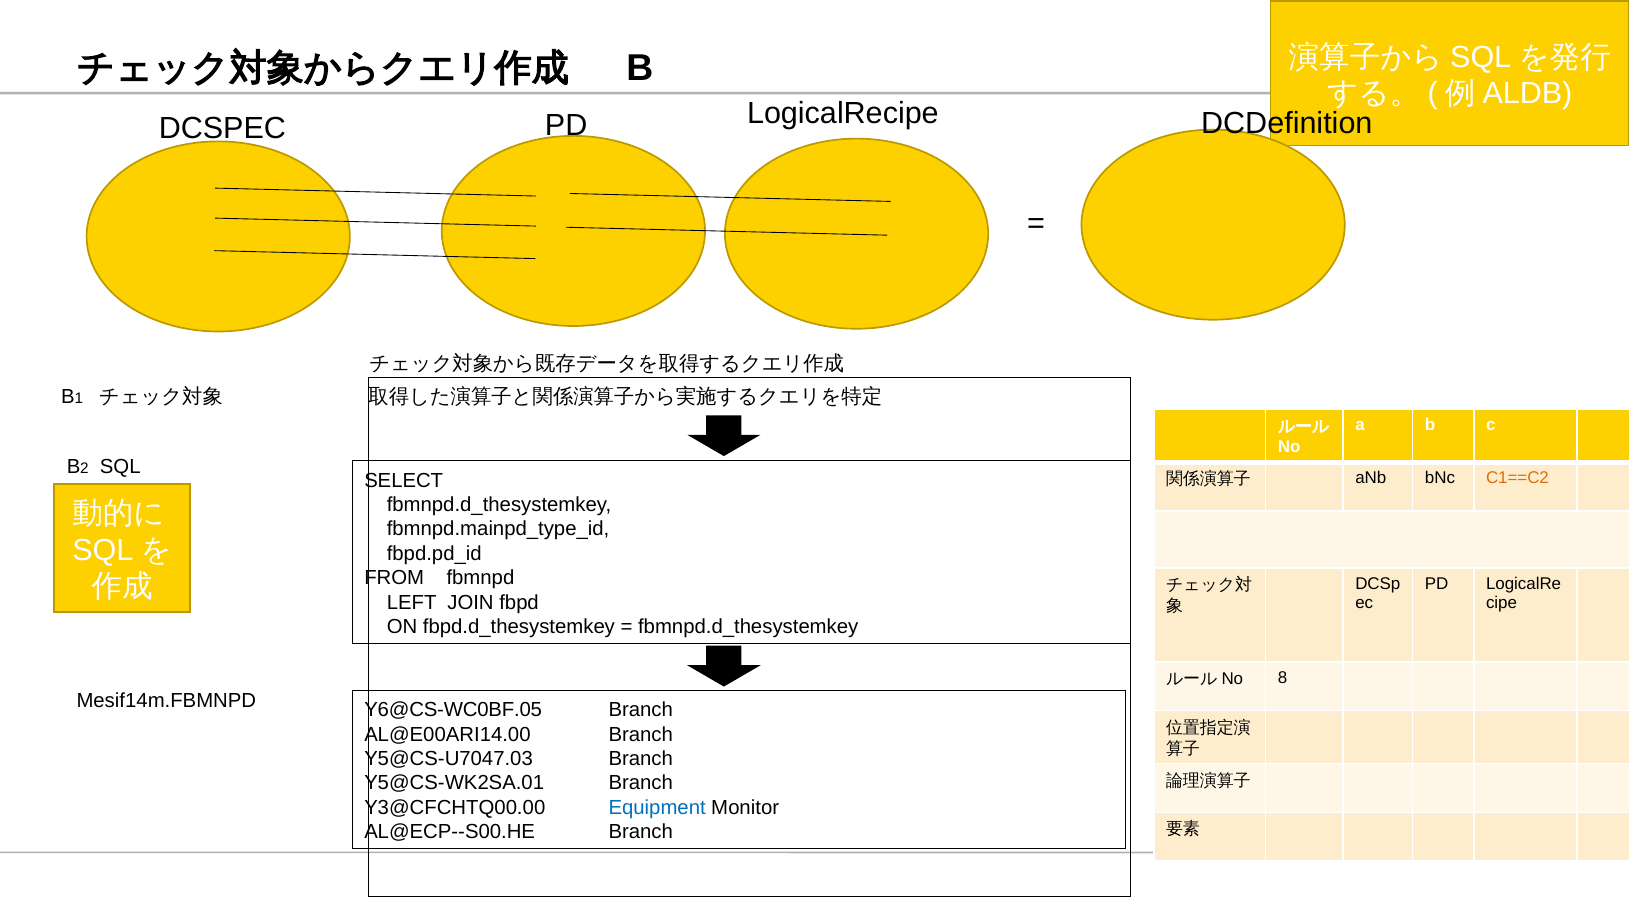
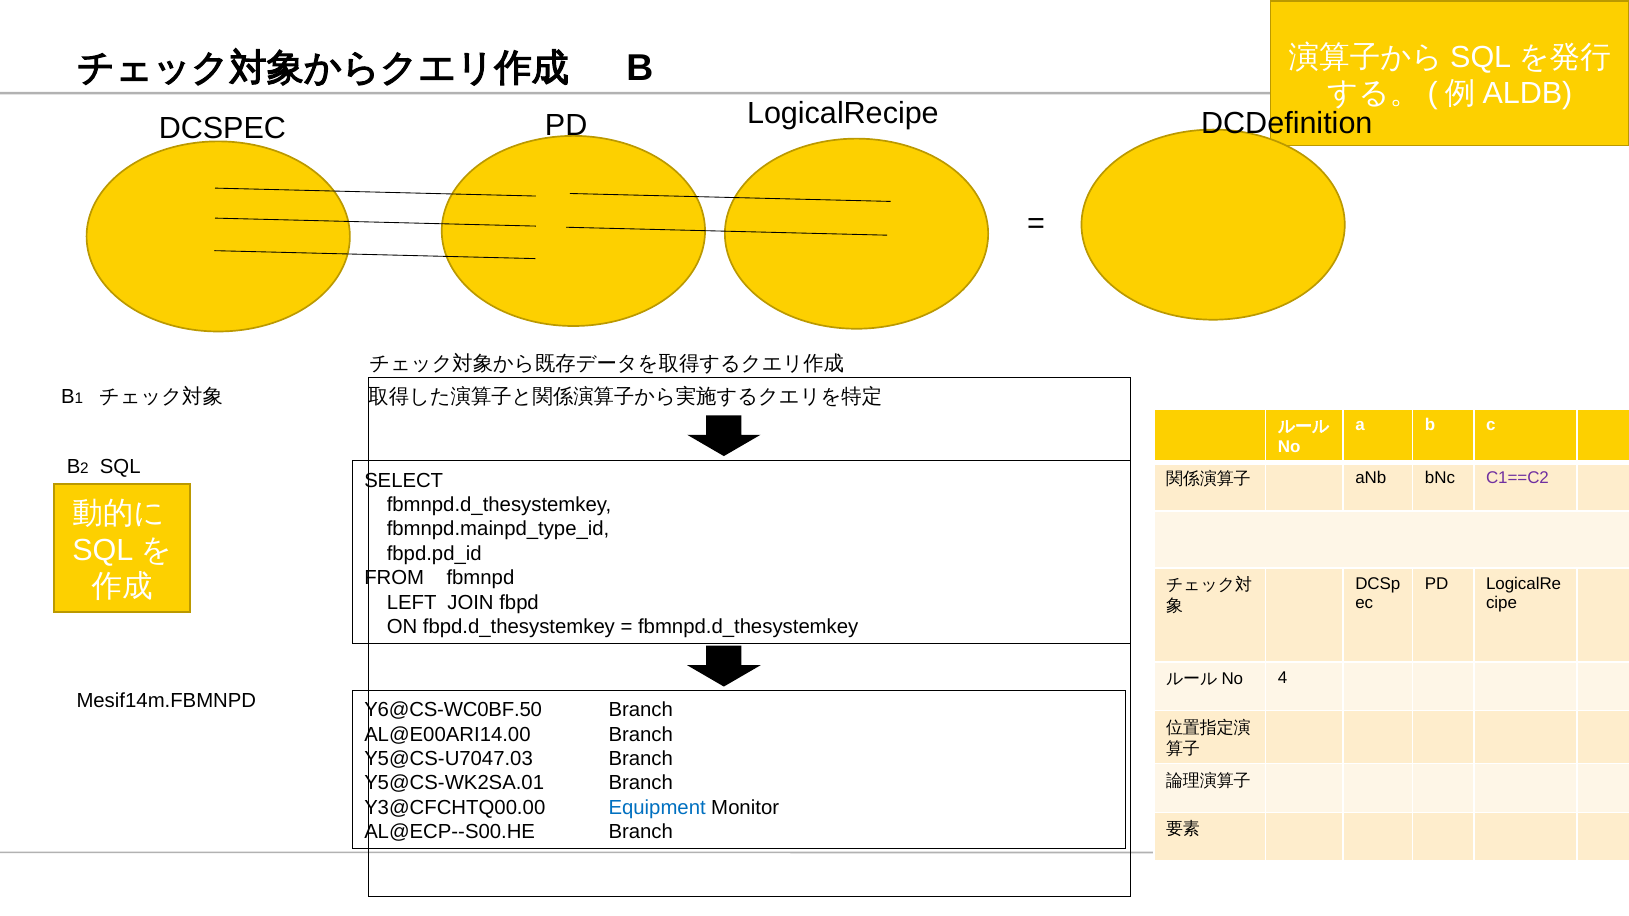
C1==C2 at (1517, 478) colour: orange -> purple
8: 8 -> 4
Y6@CS-WC0BF.05: Y6@CS-WC0BF.05 -> Y6@CS-WC0BF.50
